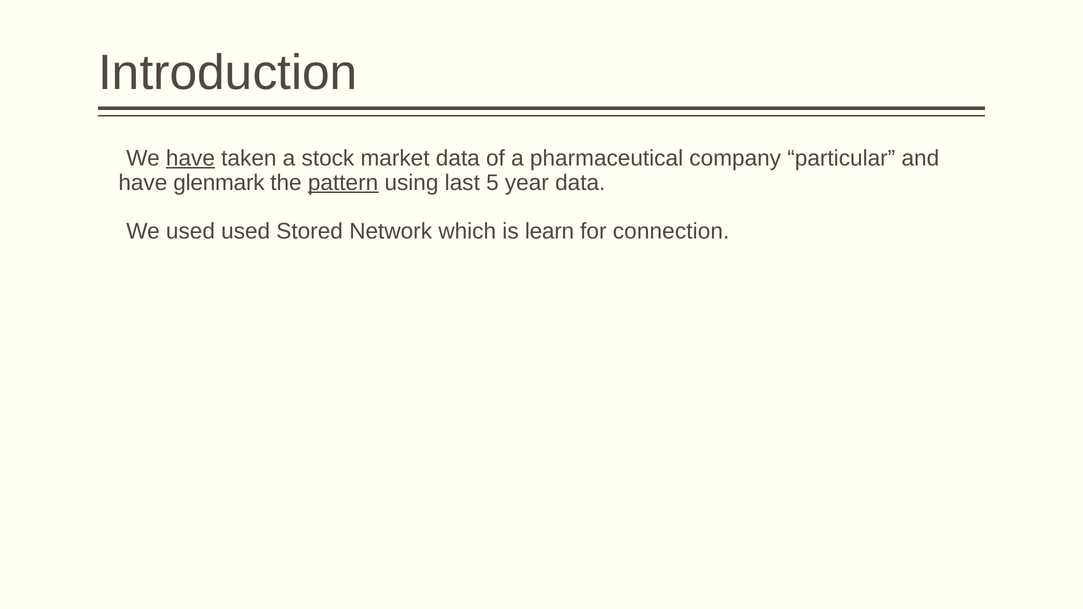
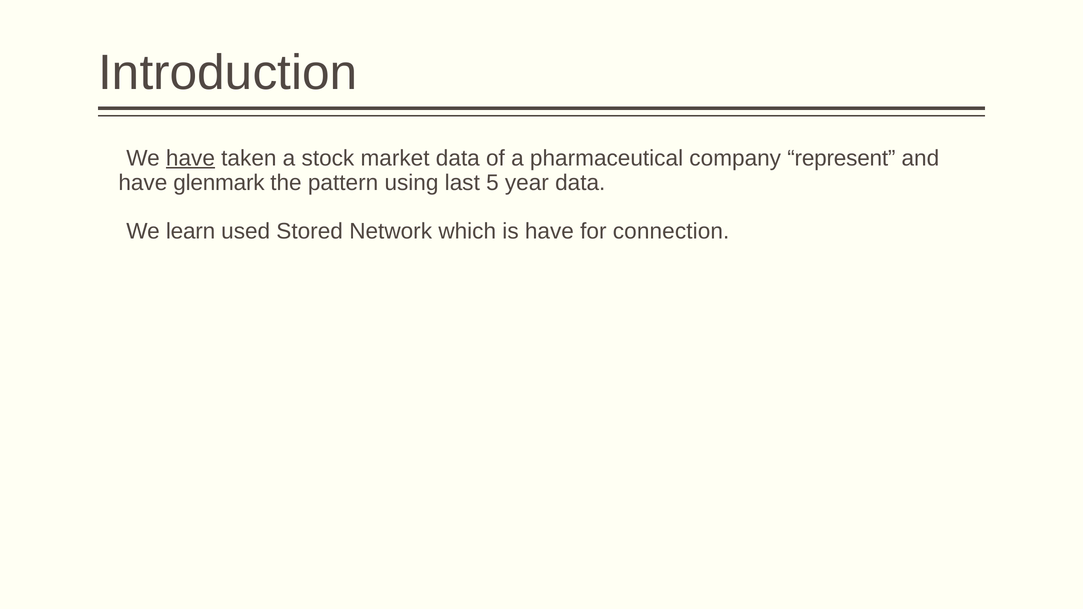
particular: particular -> represent
pattern underline: present -> none
We used: used -> learn
is learn: learn -> have
